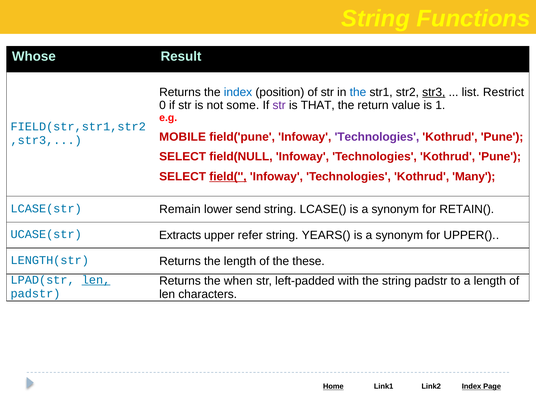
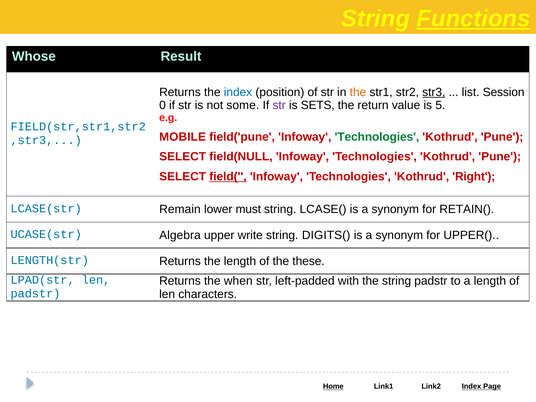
Functions underline: none -> present
the at (358, 92) colour: blue -> orange
Restrict: Restrict -> Session
THAT: THAT -> SETS
1: 1 -> 5
Technologies at (377, 137) colour: purple -> green
Many: Many -> Right
send: send -> must
Extracts: Extracts -> Algebra
refer: refer -> write
YEARS(: YEARS( -> DIGITS(
len at (96, 280) underline: present -> none
